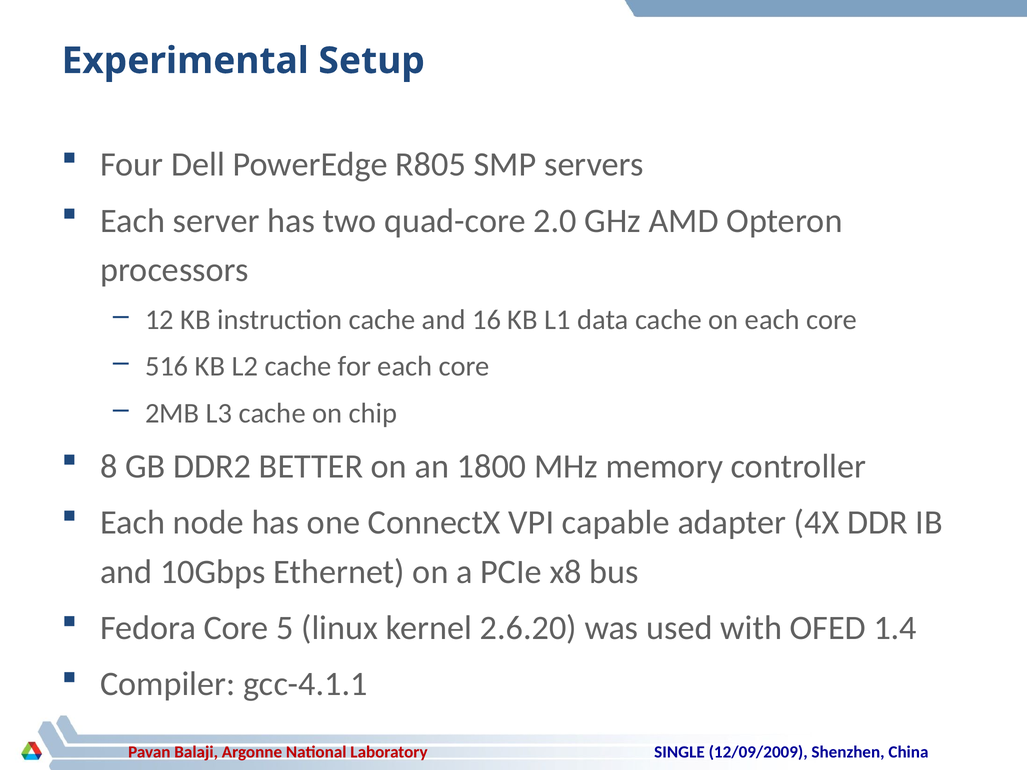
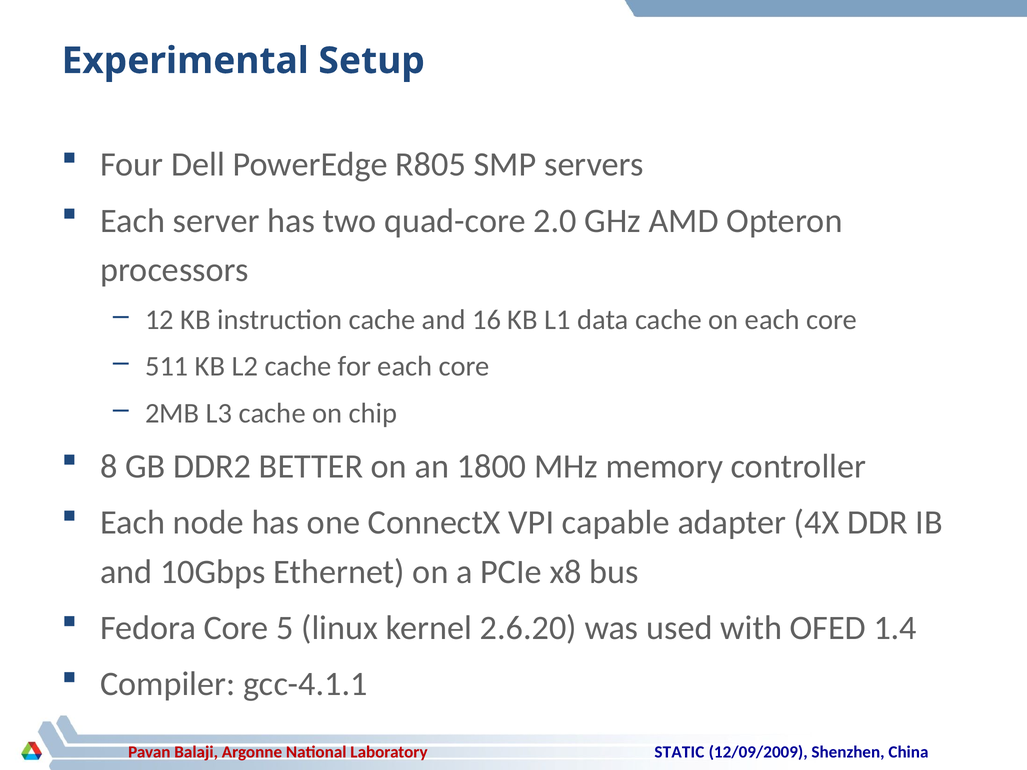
516: 516 -> 511
SINGLE: SINGLE -> STATIC
